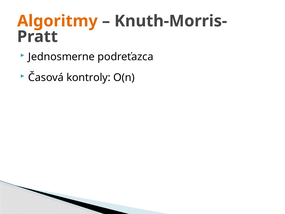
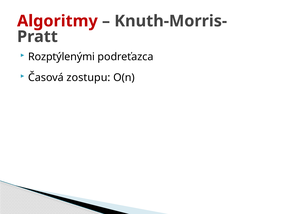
Algoritmy colour: orange -> red
Jednosmerne: Jednosmerne -> Rozptýlenými
kontroly: kontroly -> zostupu
